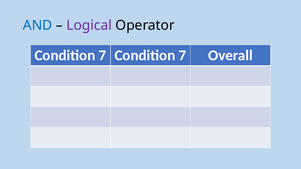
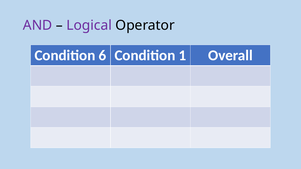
AND colour: blue -> purple
7 at (103, 56): 7 -> 6
7 at (183, 56): 7 -> 1
